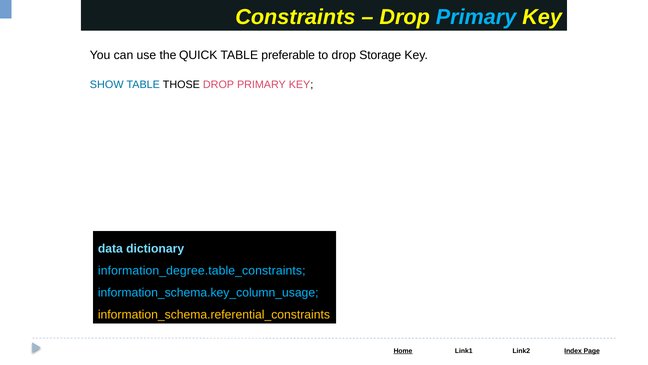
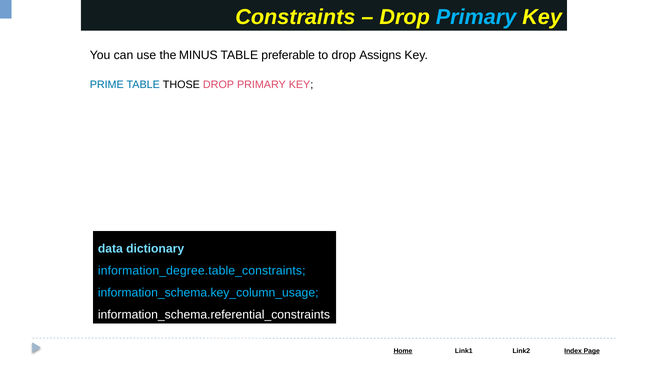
QUICK: QUICK -> MINUS
Storage: Storage -> Assigns
SHOW: SHOW -> PRIME
information_schema.referential_constraints colour: yellow -> white
